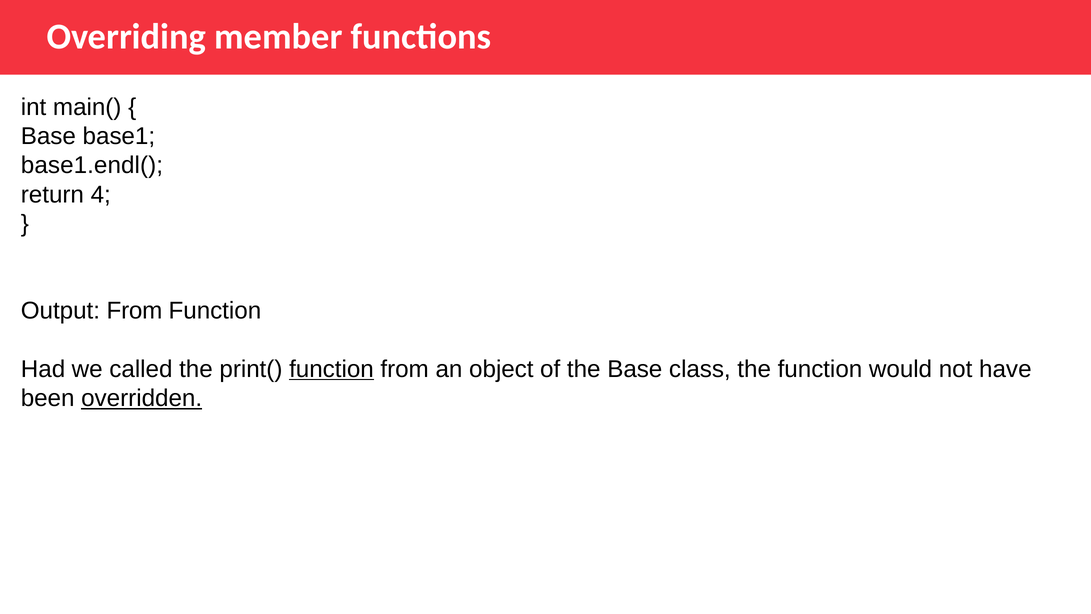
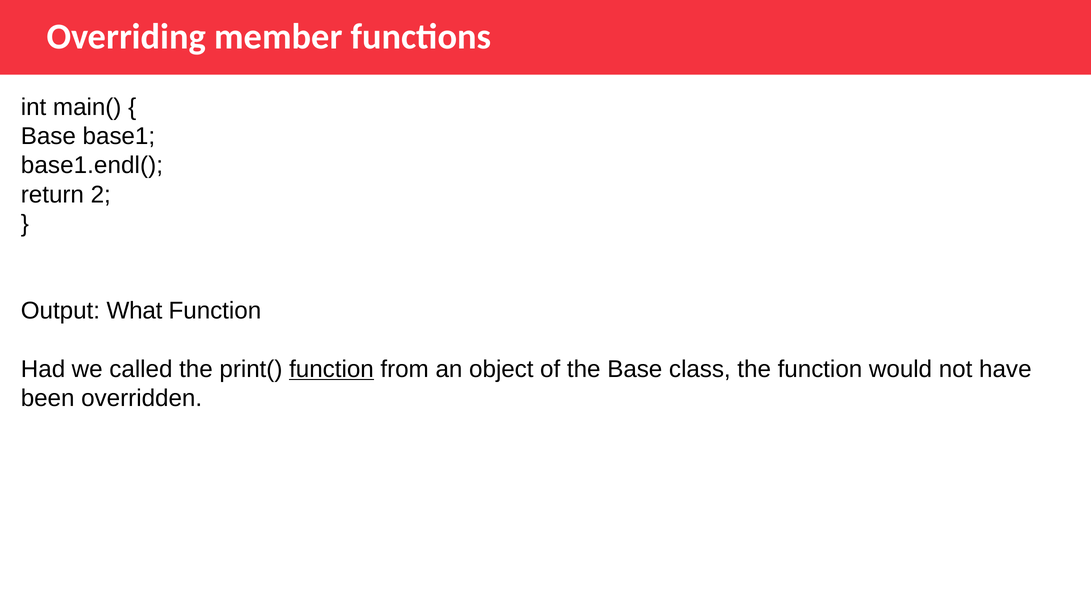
4: 4 -> 2
Output From: From -> What
overridden underline: present -> none
